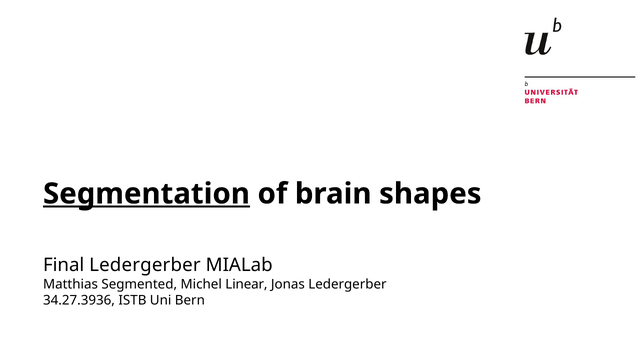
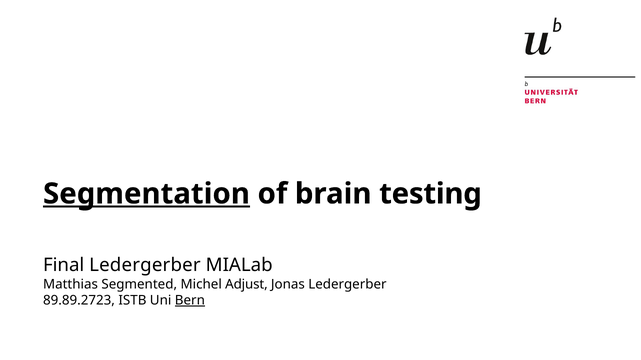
shapes: shapes -> testing
Linear: Linear -> Adjust
34.27.3936: 34.27.3936 -> 89.89.2723
Bern underline: none -> present
